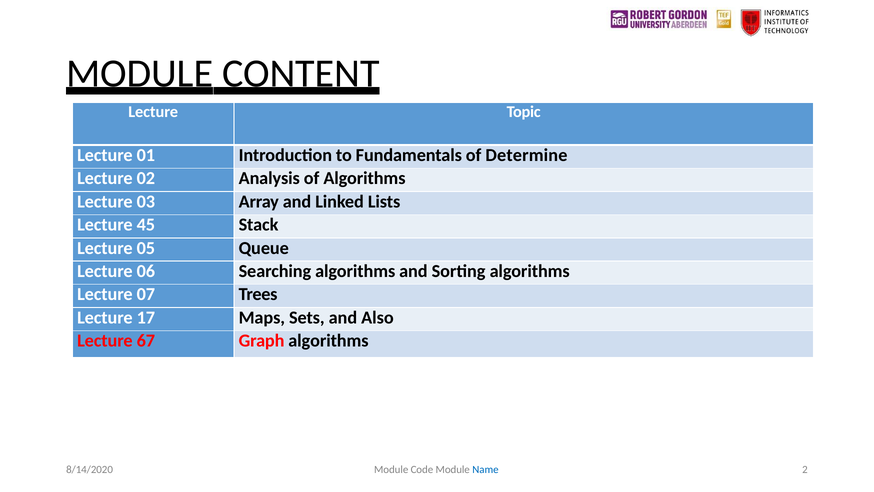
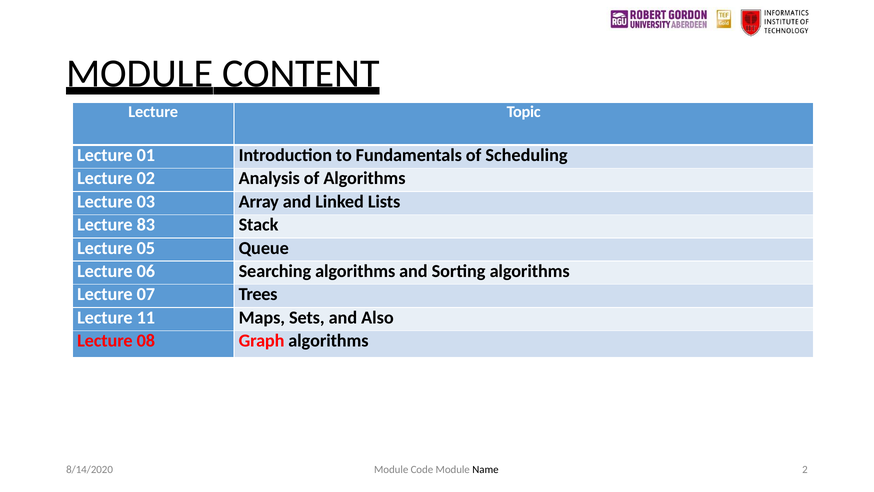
Determine: Determine -> Scheduling
45: 45 -> 83
17: 17 -> 11
67: 67 -> 08
Name colour: blue -> black
